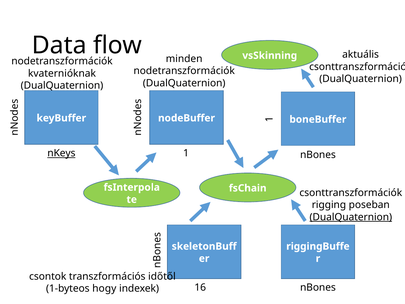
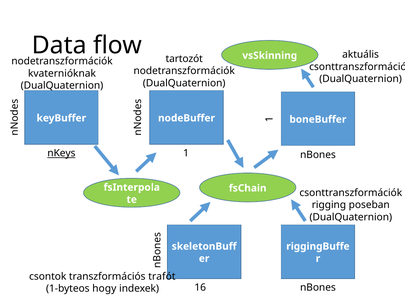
minden: minden -> tartozót
DualQuaternion at (351, 217) underline: present -> none
időtől: időtől -> trafót
